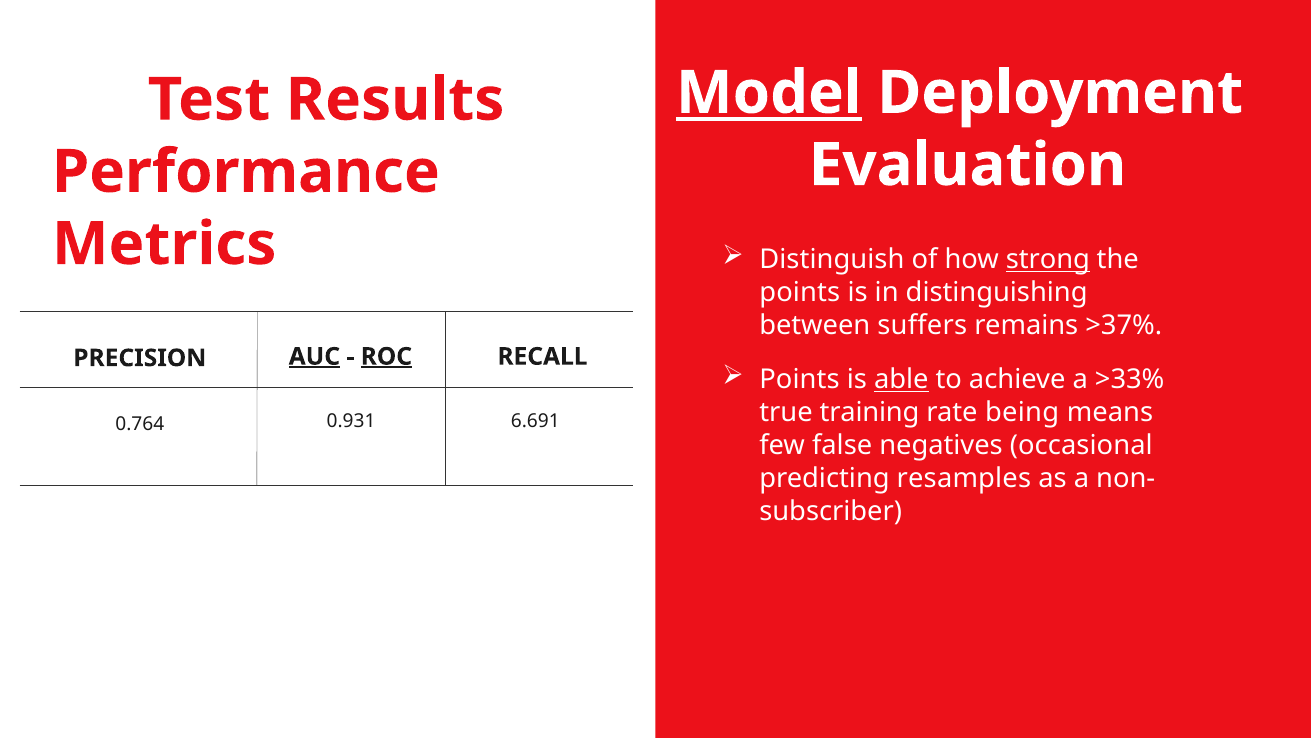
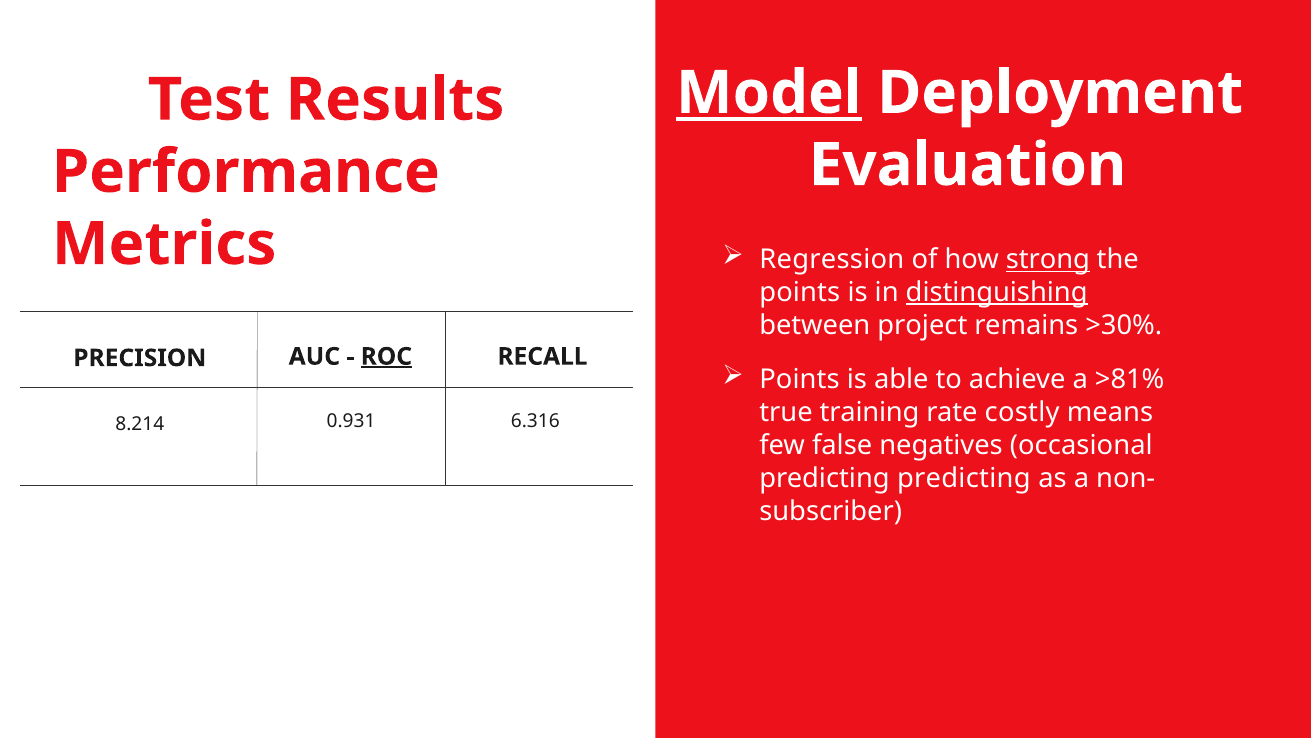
Distinguish: Distinguish -> Regression
distinguishing underline: none -> present
suffers: suffers -> project
>37%: >37% -> >30%
AUC underline: present -> none
able underline: present -> none
>33%: >33% -> >81%
being: being -> costly
6.691: 6.691 -> 6.316
0.764: 0.764 -> 8.214
predicting resamples: resamples -> predicting
